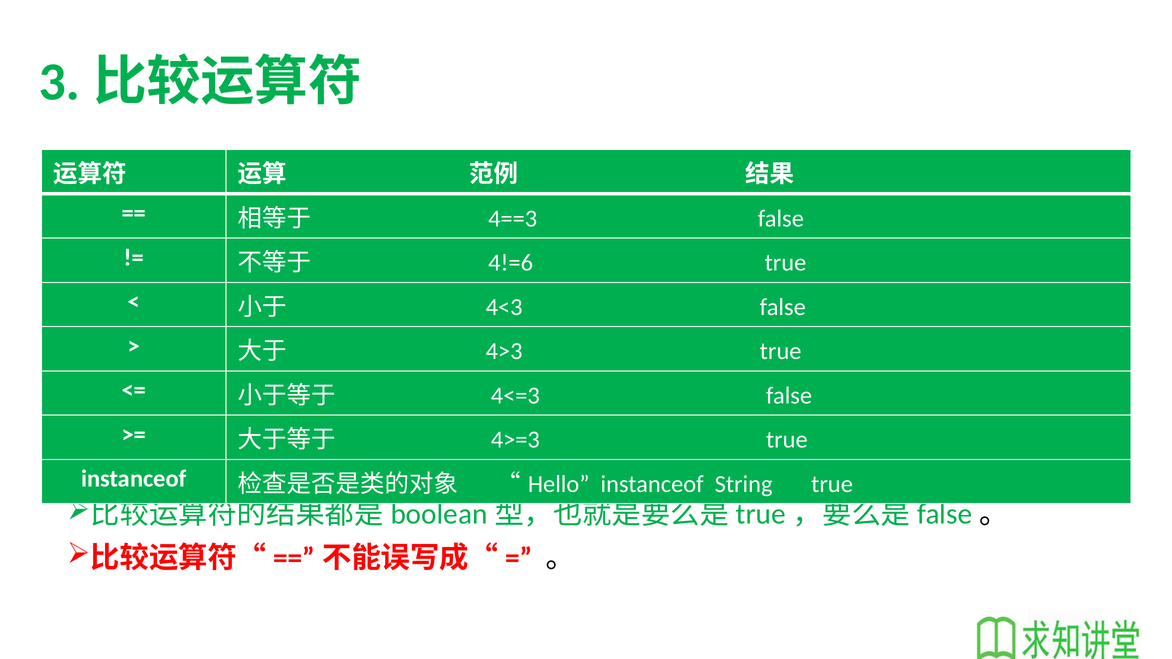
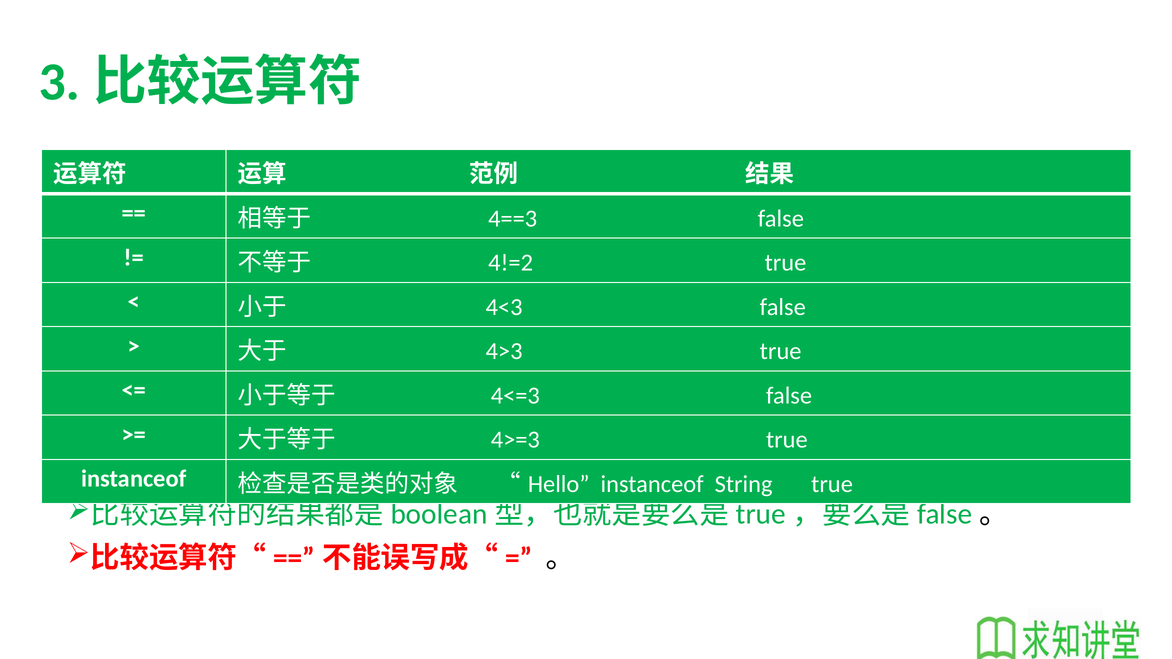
4!=6: 4!=6 -> 4!=2
